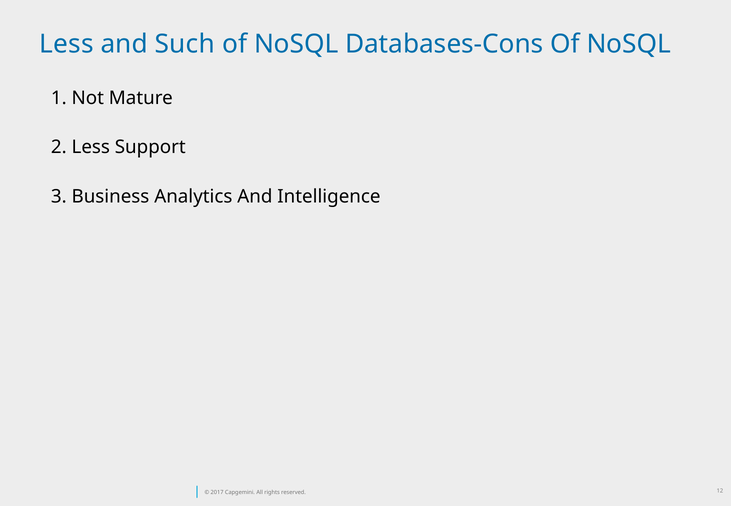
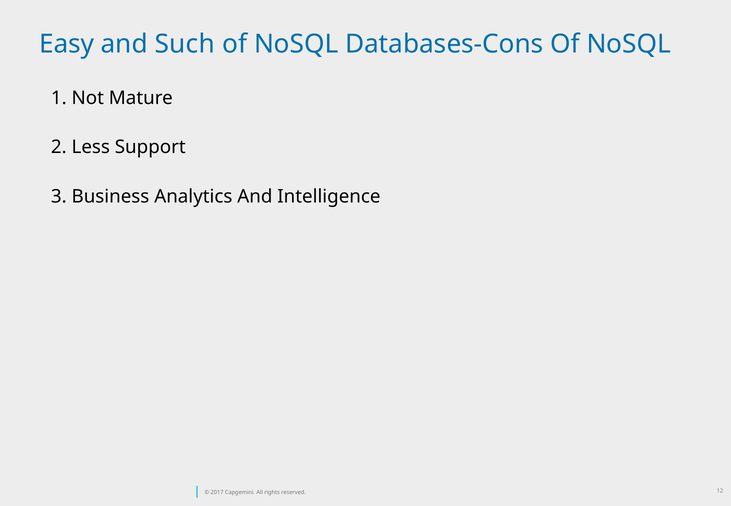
Less at (66, 44): Less -> Easy
